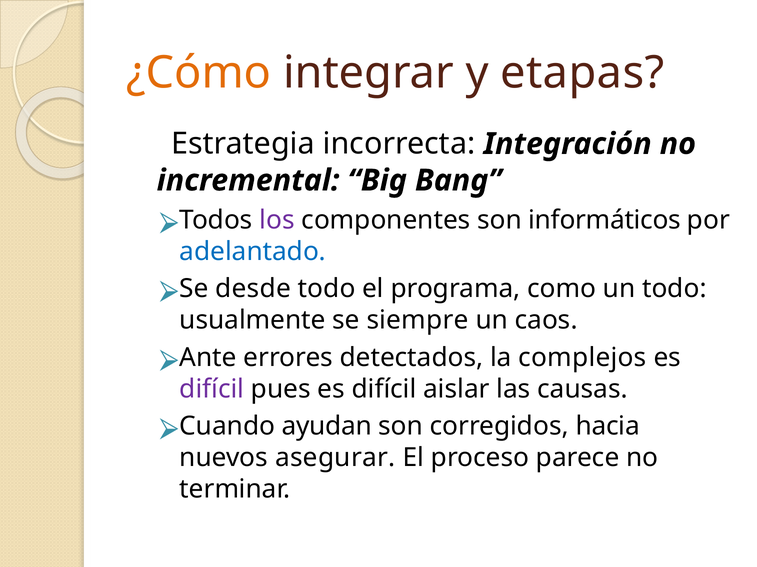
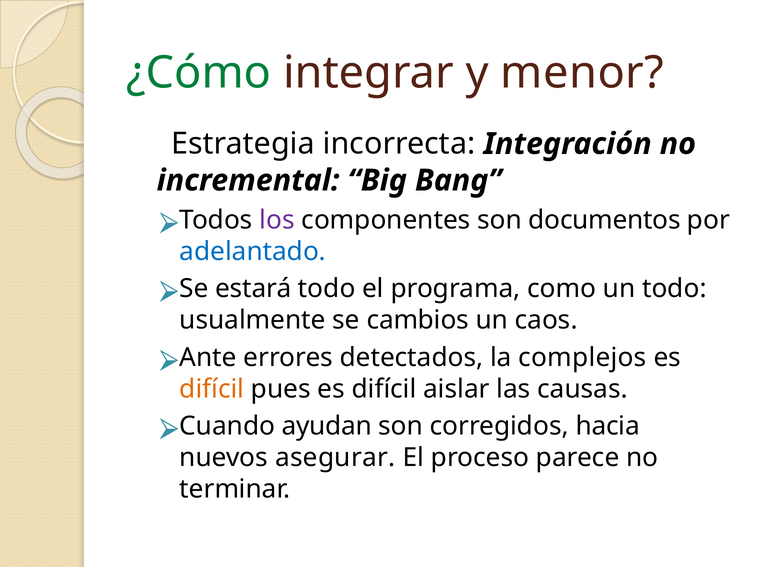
¿Cómo colour: orange -> green
etapas: etapas -> menor
informáticos: informáticos -> documentos
desde: desde -> estará
siempre: siempre -> cambios
difícil at (212, 389) colour: purple -> orange
